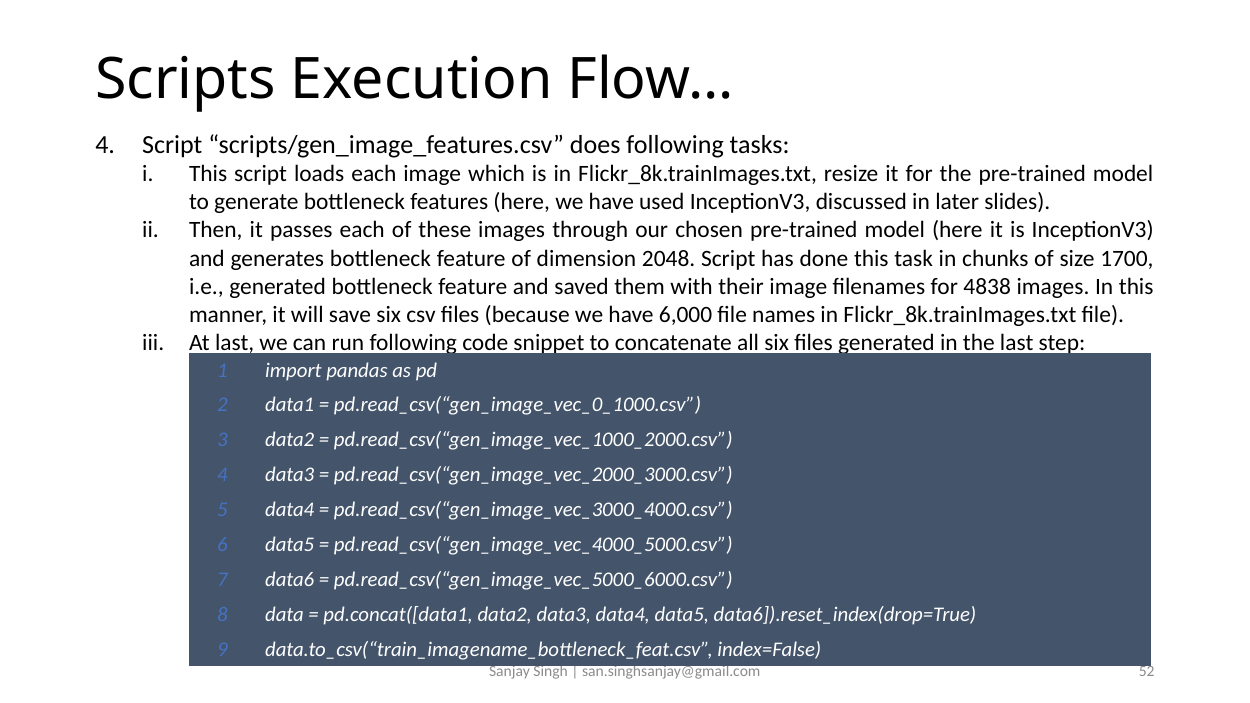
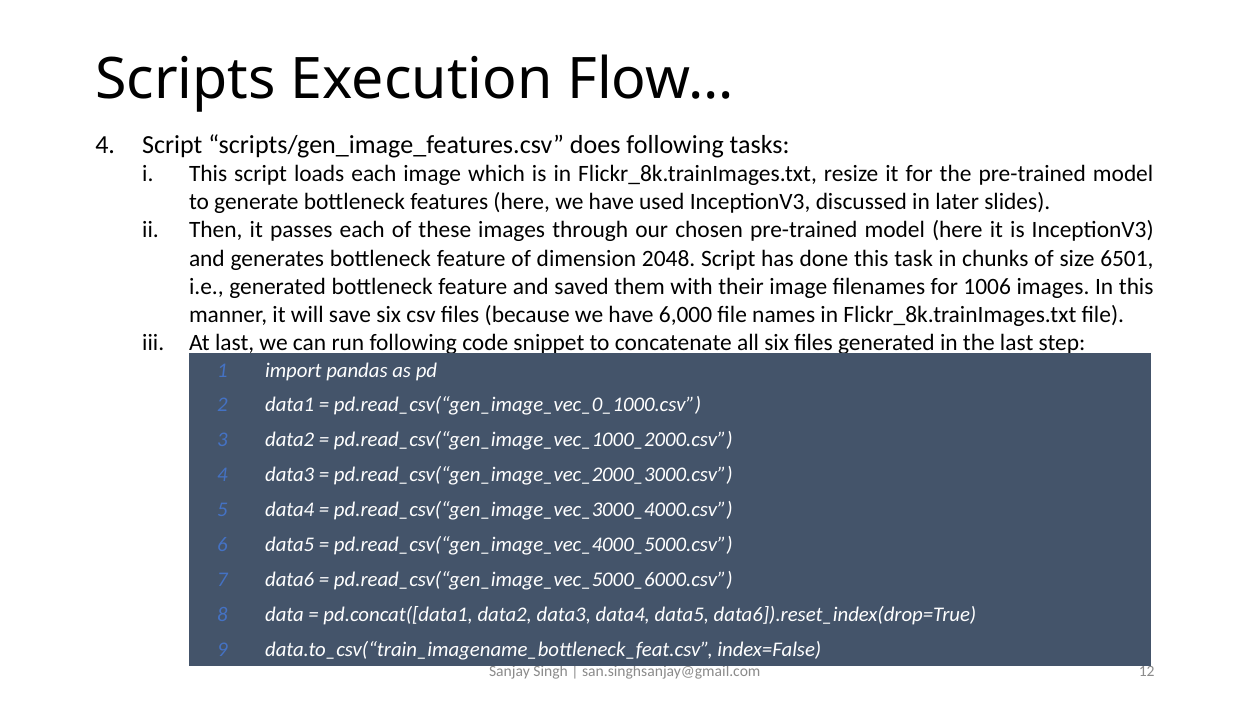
1700: 1700 -> 6501
4838: 4838 -> 1006
52: 52 -> 12
